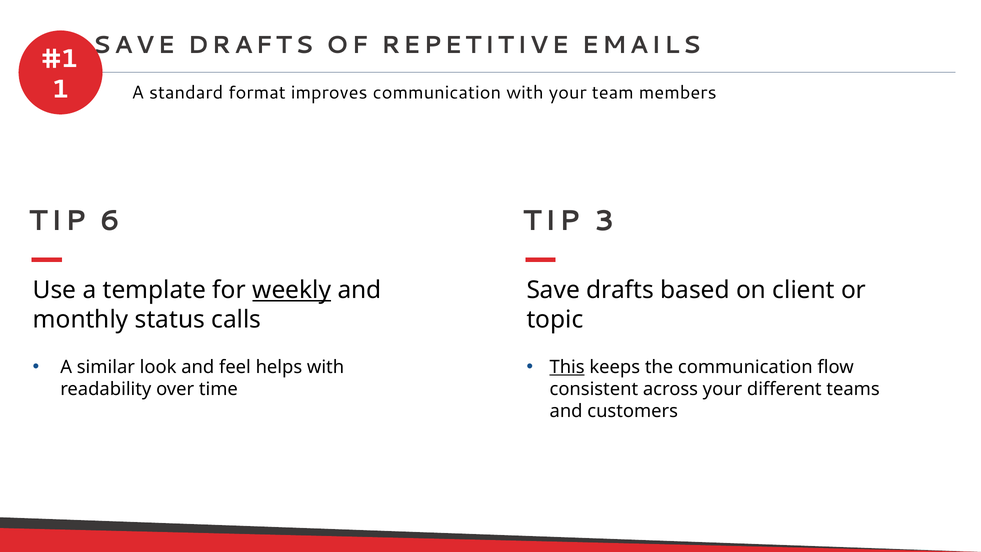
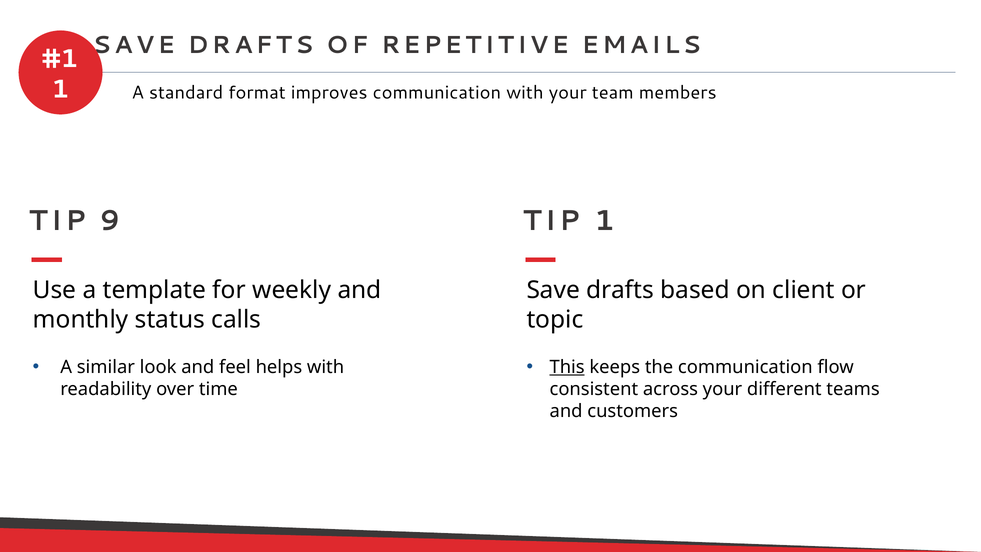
6: 6 -> 9
TIP 3: 3 -> 1
weekly underline: present -> none
